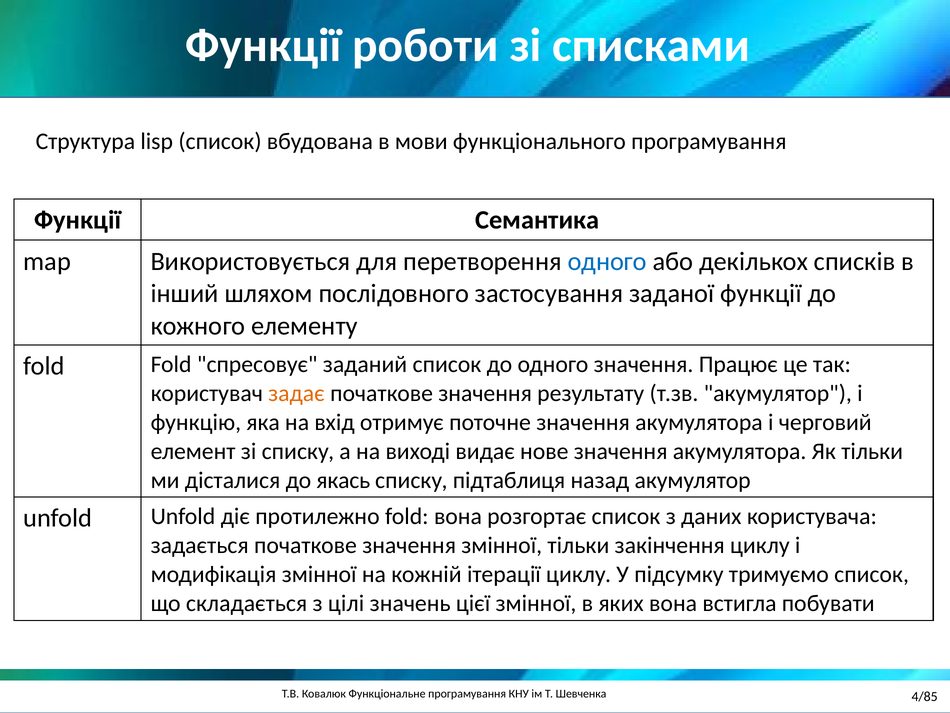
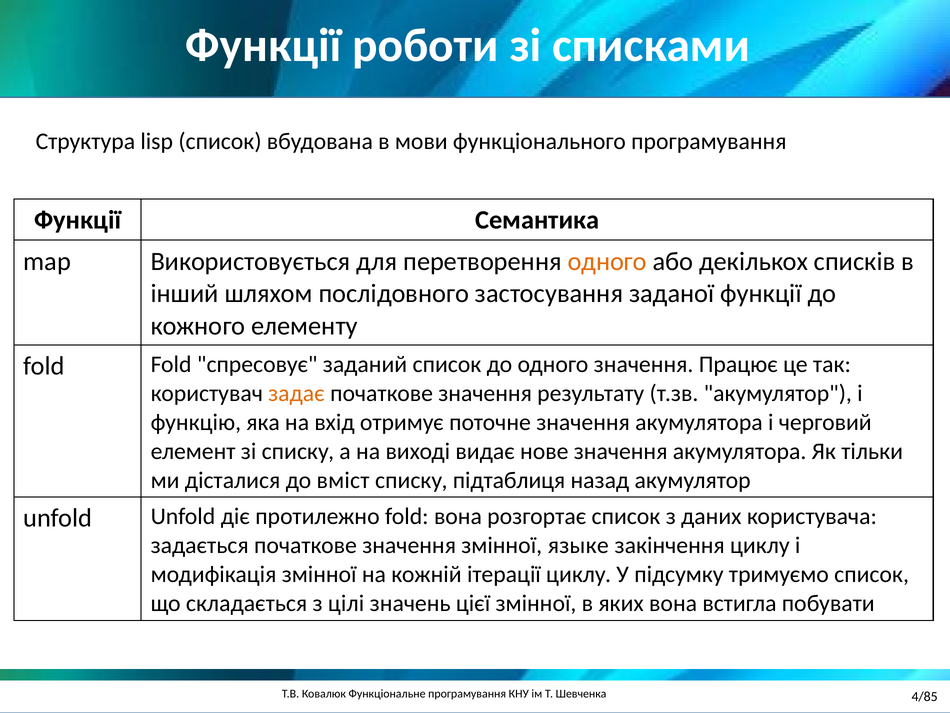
одного at (607, 261) colour: blue -> orange
якась: якась -> вміст
змінної тільки: тільки -> языке
